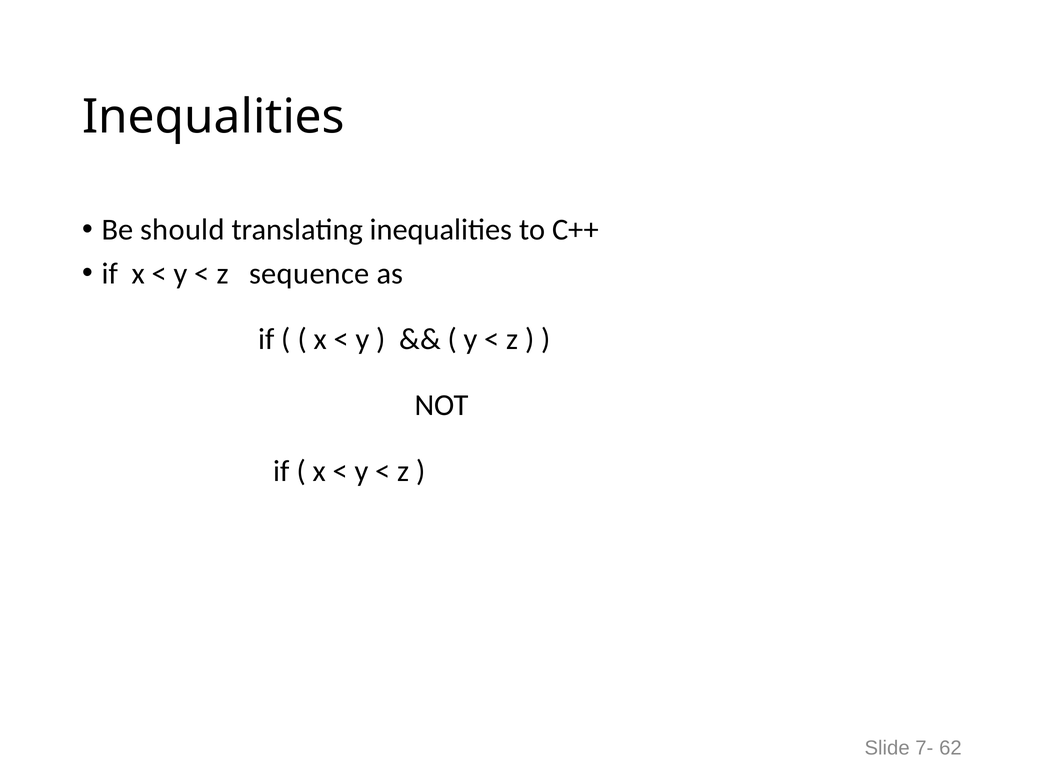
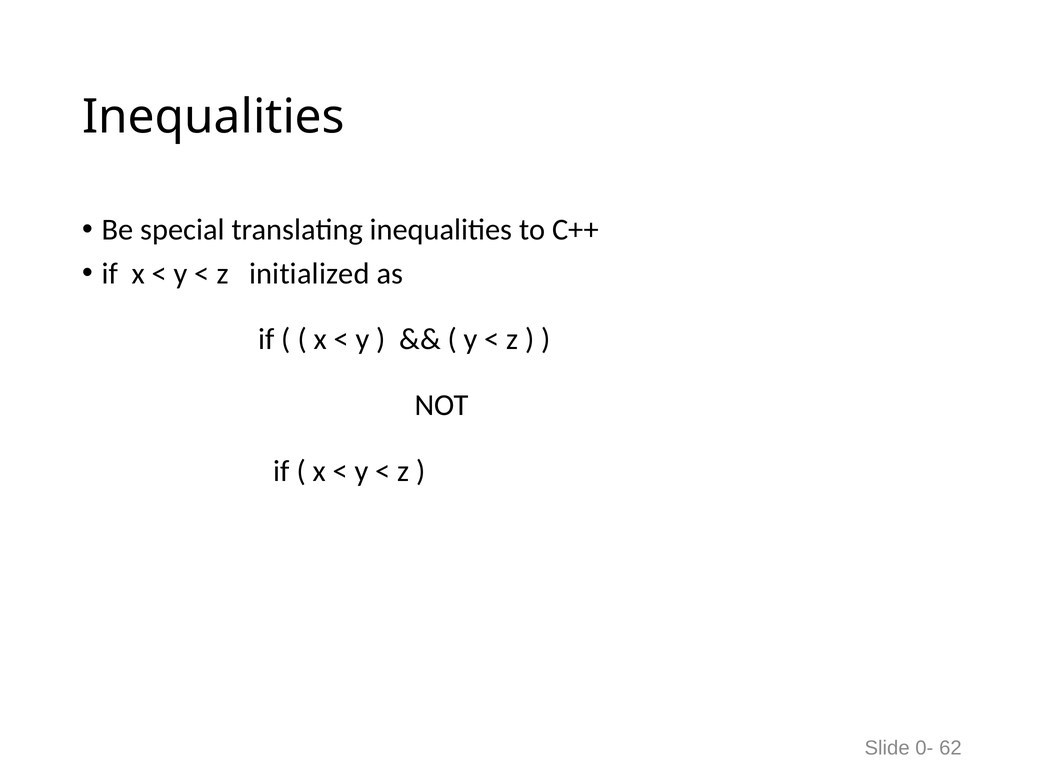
should: should -> special
sequence: sequence -> initialized
7-: 7- -> 0-
